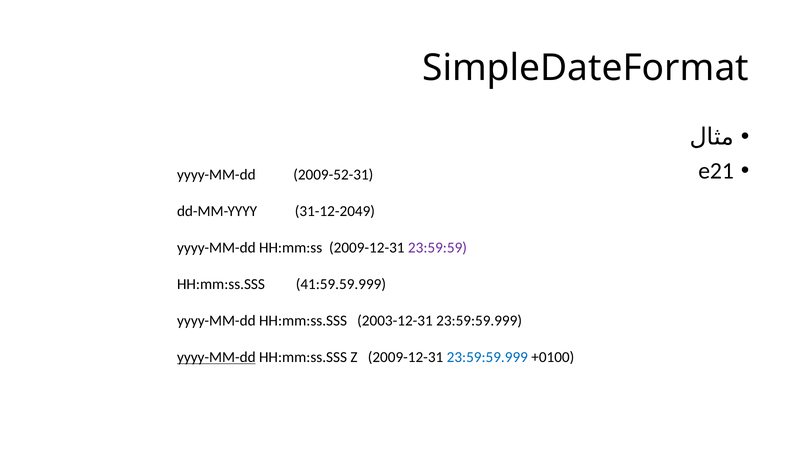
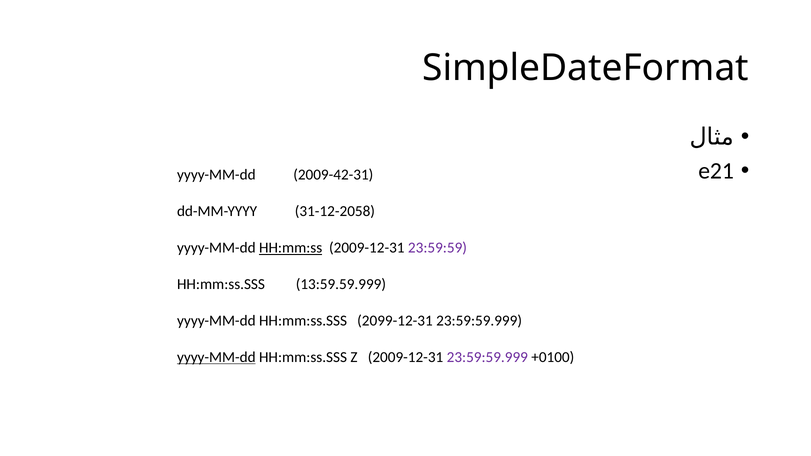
2009-52-31: 2009-52-31 -> 2009-42-31
31-12-2049: 31-12-2049 -> 31-12-2058
HH:mm:ss underline: none -> present
41:59.59.999: 41:59.59.999 -> 13:59.59.999
2003-12-31: 2003-12-31 -> 2099-12-31
23:59:59.999 at (487, 357) colour: blue -> purple
